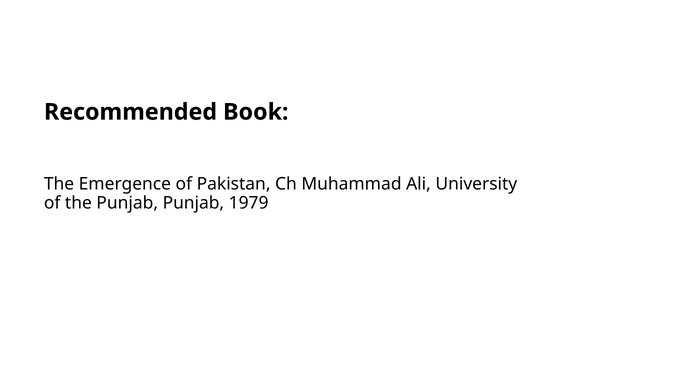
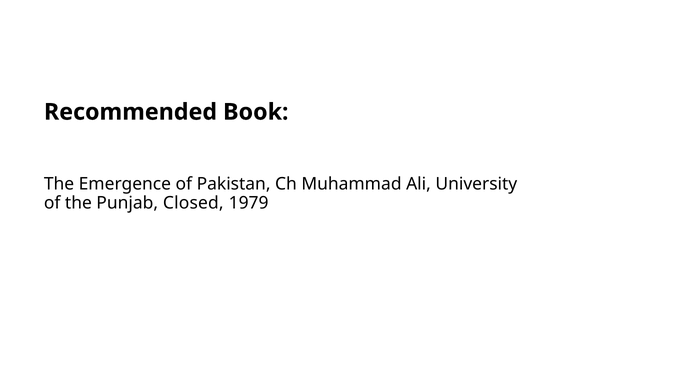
Punjab Punjab: Punjab -> Closed
